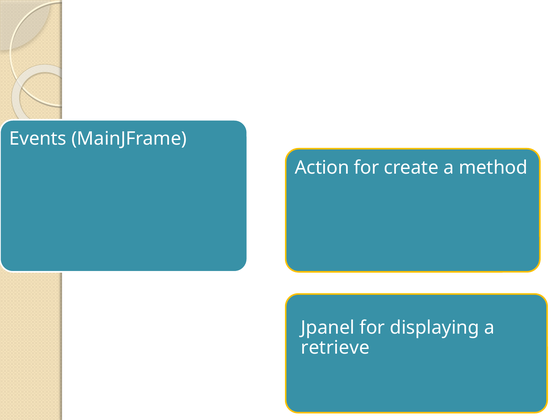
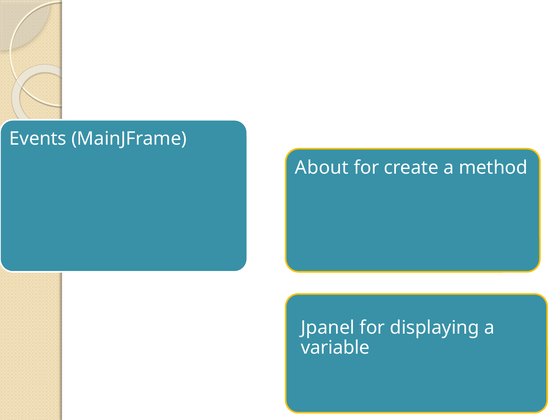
Action: Action -> About
retrieve: retrieve -> variable
